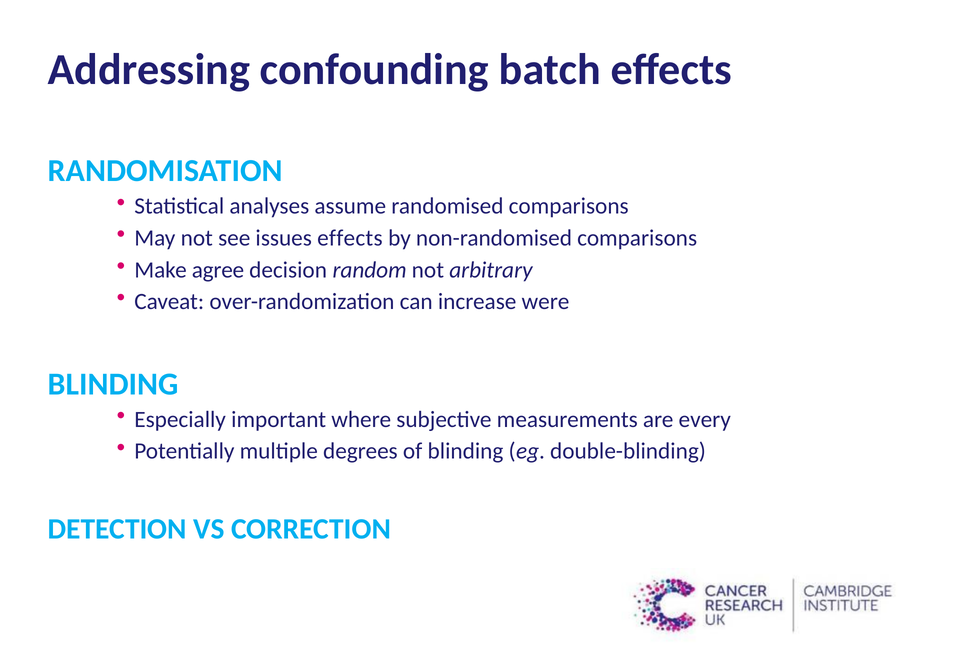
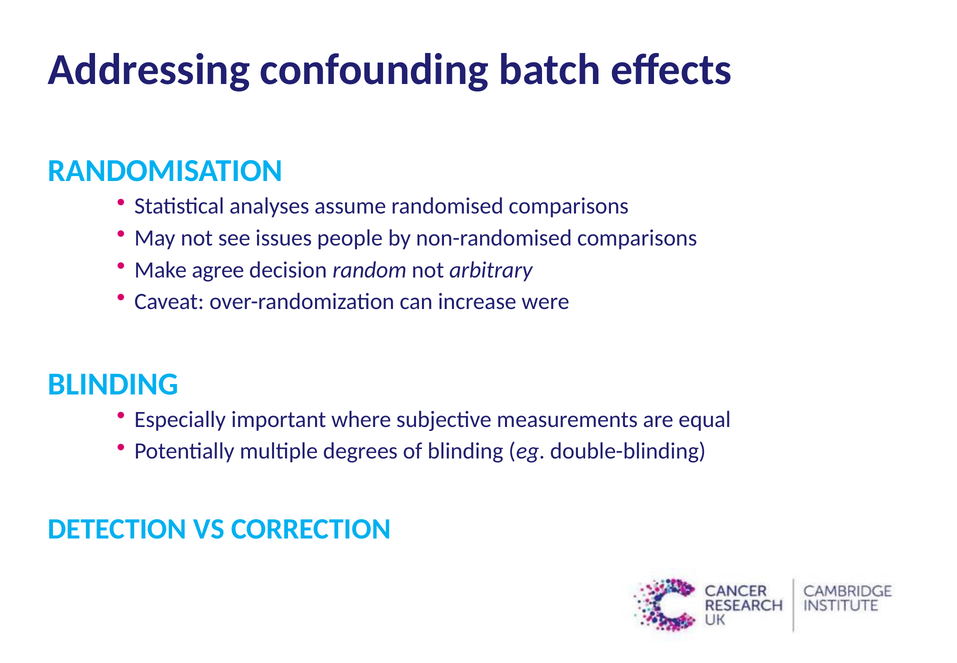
issues effects: effects -> people
every: every -> equal
